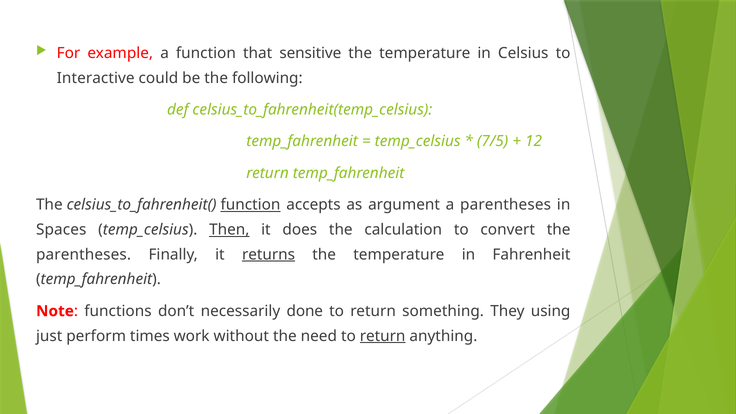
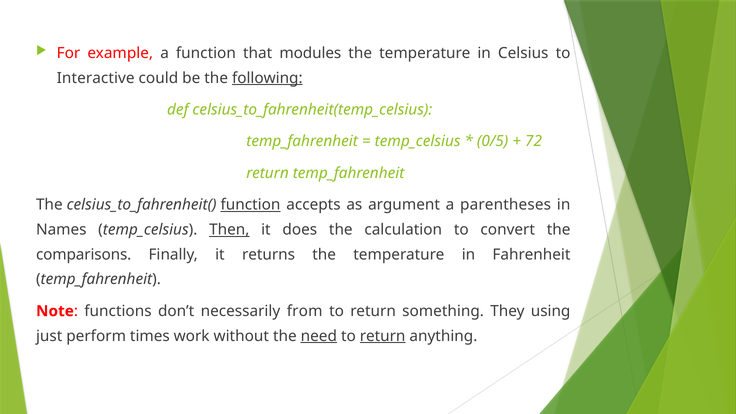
sensitive: sensitive -> modules
following underline: none -> present
7/5: 7/5 -> 0/5
12: 12 -> 72
Spaces: Spaces -> Names
parentheses at (84, 255): parentheses -> comparisons
returns underline: present -> none
done: done -> from
need underline: none -> present
